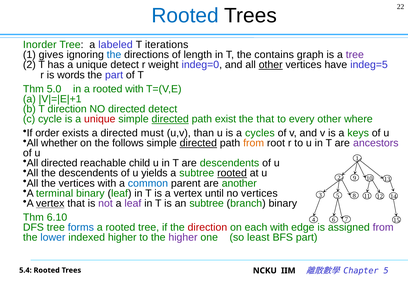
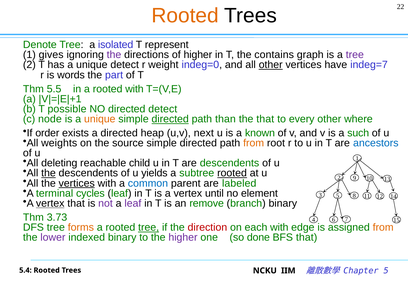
Rooted at (185, 16) colour: blue -> orange
Inorder: Inorder -> Denote
labeled: labeled -> isolated
iterations: iterations -> represent
the at (114, 55) colour: blue -> purple
of length: length -> higher
indeg=5: indeg=5 -> indeg=7
5.0: 5.0 -> 5.5
T direction: direction -> possible
cycle: cycle -> node
unique at (100, 119) colour: red -> orange
exist: exist -> than
must: must -> heap
than: than -> next
cycles: cycles -> known
keys: keys -> such
whether: whether -> weights
follows: follows -> source
directed at (198, 143) underline: present -> none
ancestors colour: purple -> blue
All directed: directed -> deleting
the at (48, 173) underline: none -> present
vertices at (77, 184) underline: none -> present
another: another -> labeled
terminal binary: binary -> cycles
no vertices: vertices -> element
an subtree: subtree -> remove
6.10: 6.10 -> 3.73
forms colour: blue -> orange
tree at (149, 228) underline: none -> present
from at (383, 228) colour: purple -> orange
lower colour: blue -> purple
indexed higher: higher -> binary
least: least -> done
BFS part: part -> that
